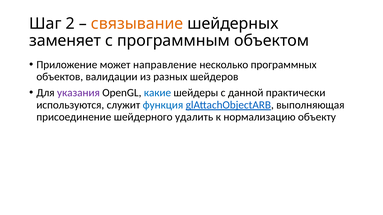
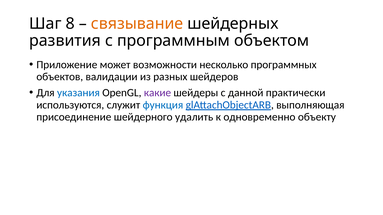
2: 2 -> 8
заменяет: заменяет -> развития
направление: направление -> возможности
указания colour: purple -> blue
какие colour: blue -> purple
нормализацию: нормализацию -> одновременно
